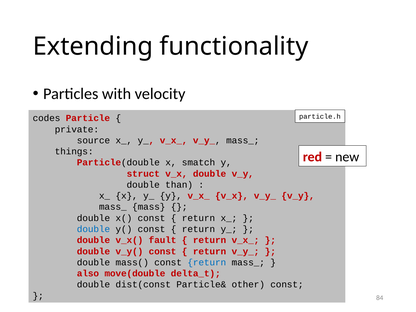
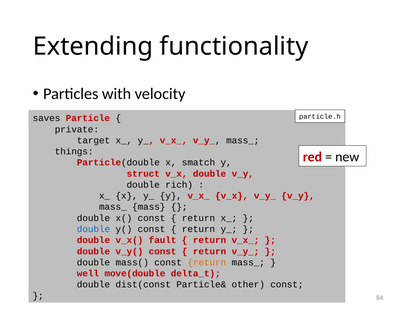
codes: codes -> saves
source: source -> target
than: than -> rich
return at (207, 262) colour: blue -> orange
also: also -> well
